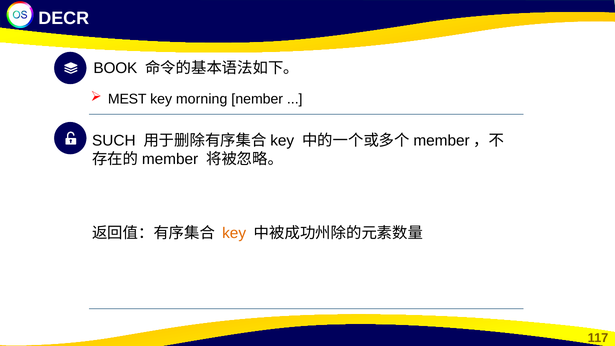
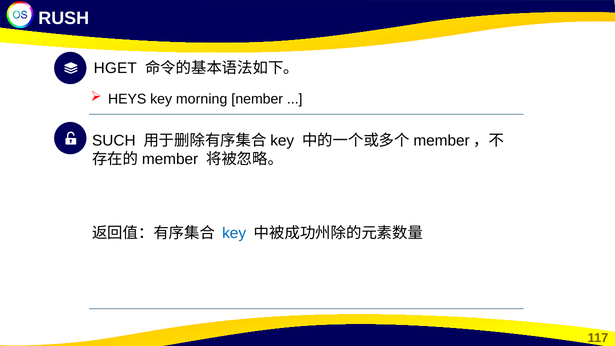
DECR: DECR -> RUSH
BOOK: BOOK -> HGET
MEST: MEST -> HEYS
key at (234, 233) colour: orange -> blue
